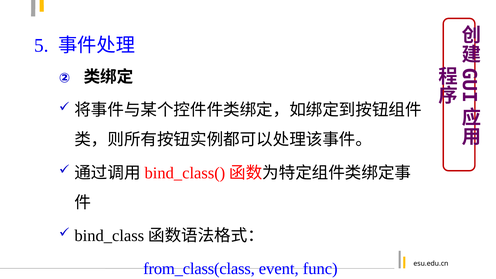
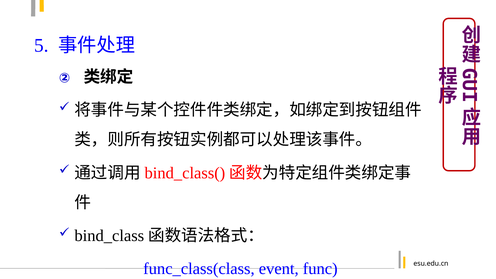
from_class(class: from_class(class -> func_class(class
